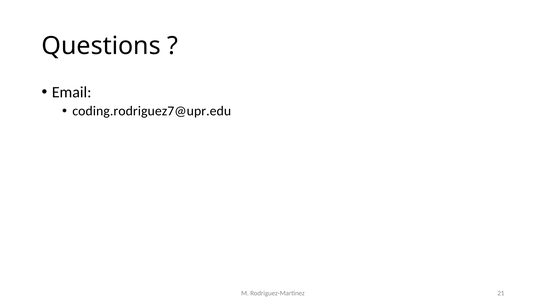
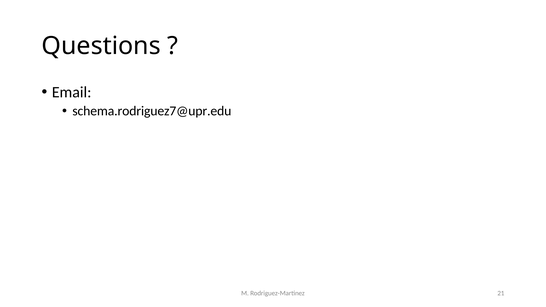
coding.rodriguez7@upr.edu: coding.rodriguez7@upr.edu -> schema.rodriguez7@upr.edu
